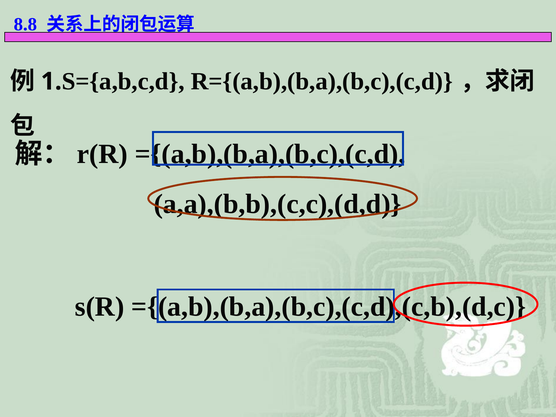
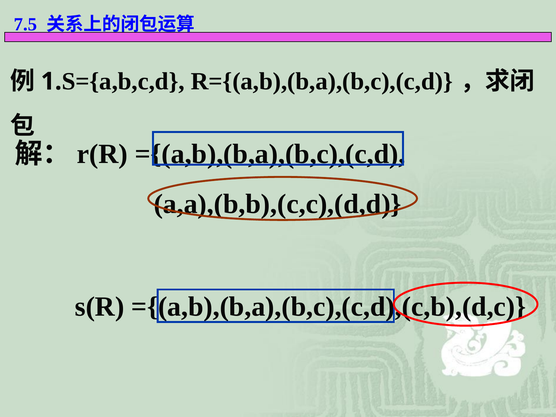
8.8: 8.8 -> 7.5
